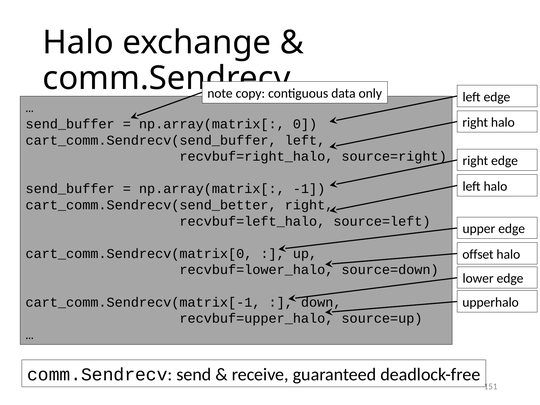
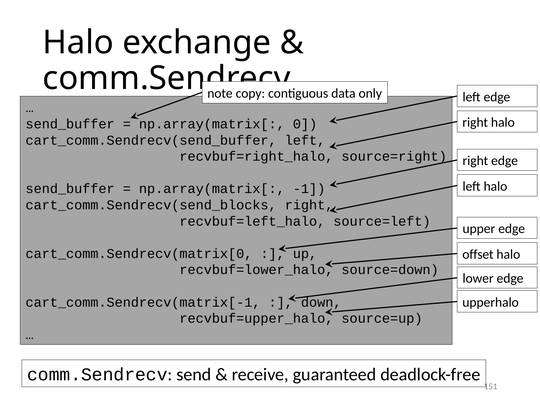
cart_comm.Sendrecv(send_better: cart_comm.Sendrecv(send_better -> cart_comm.Sendrecv(send_blocks
